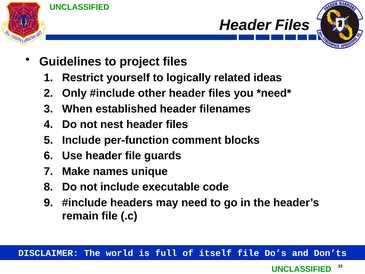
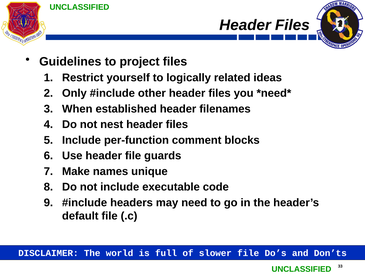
remain: remain -> default
itself: itself -> slower
